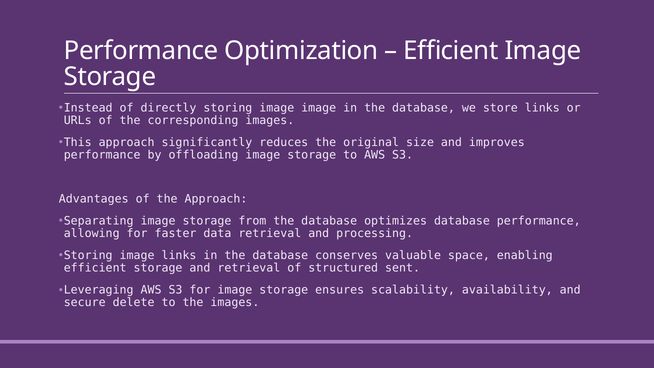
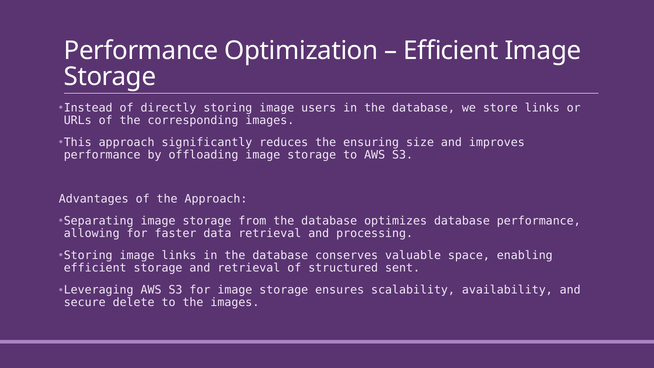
image image: image -> users
original: original -> ensuring
